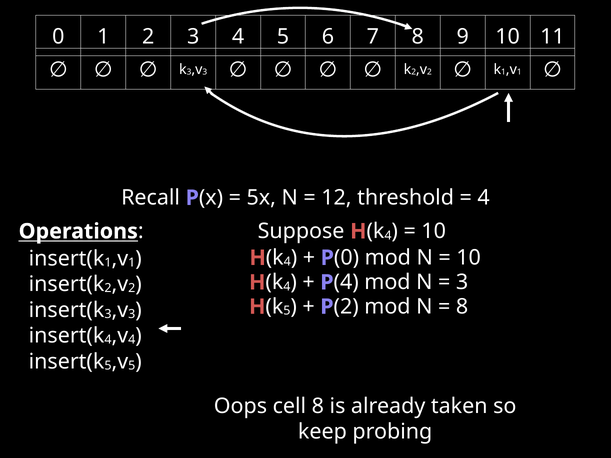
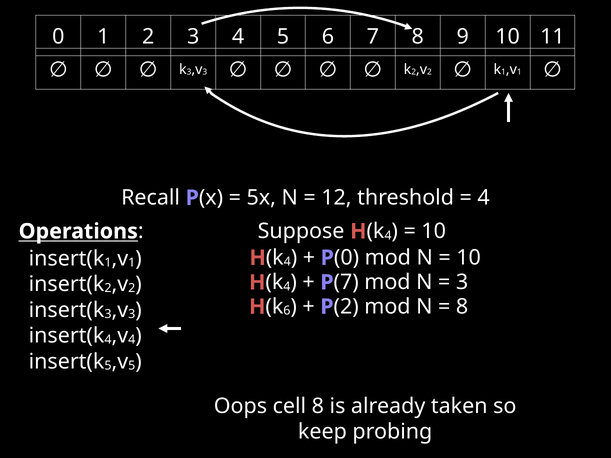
4 at (346, 283): 4 -> 7
5 at (287, 311): 5 -> 6
